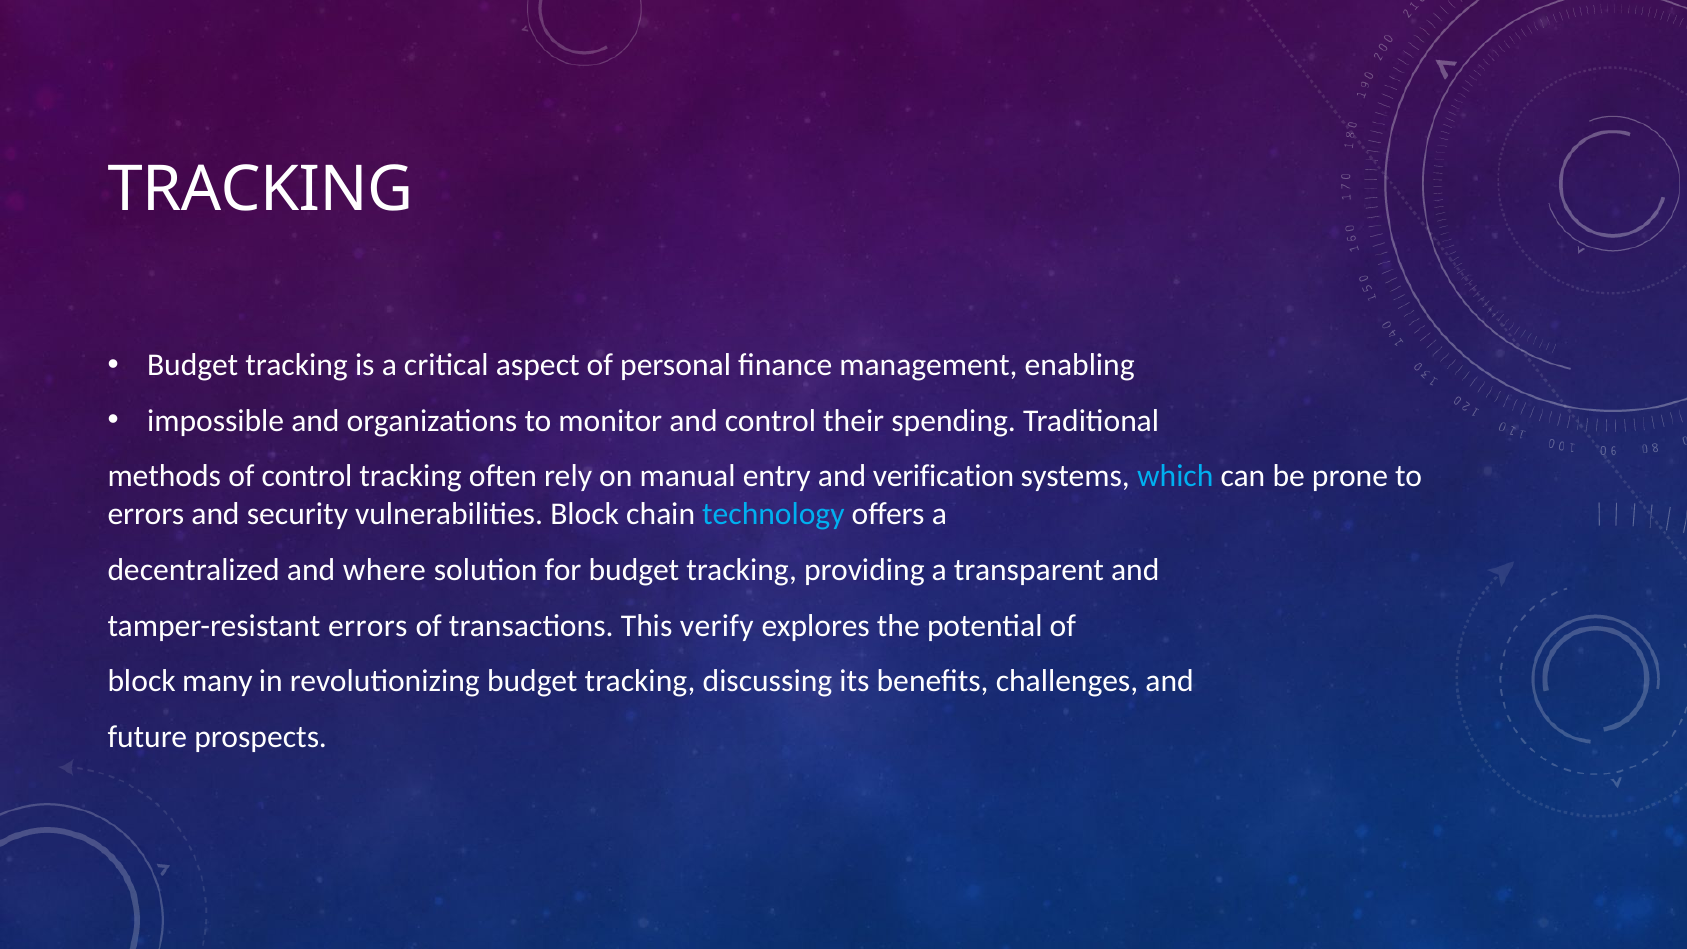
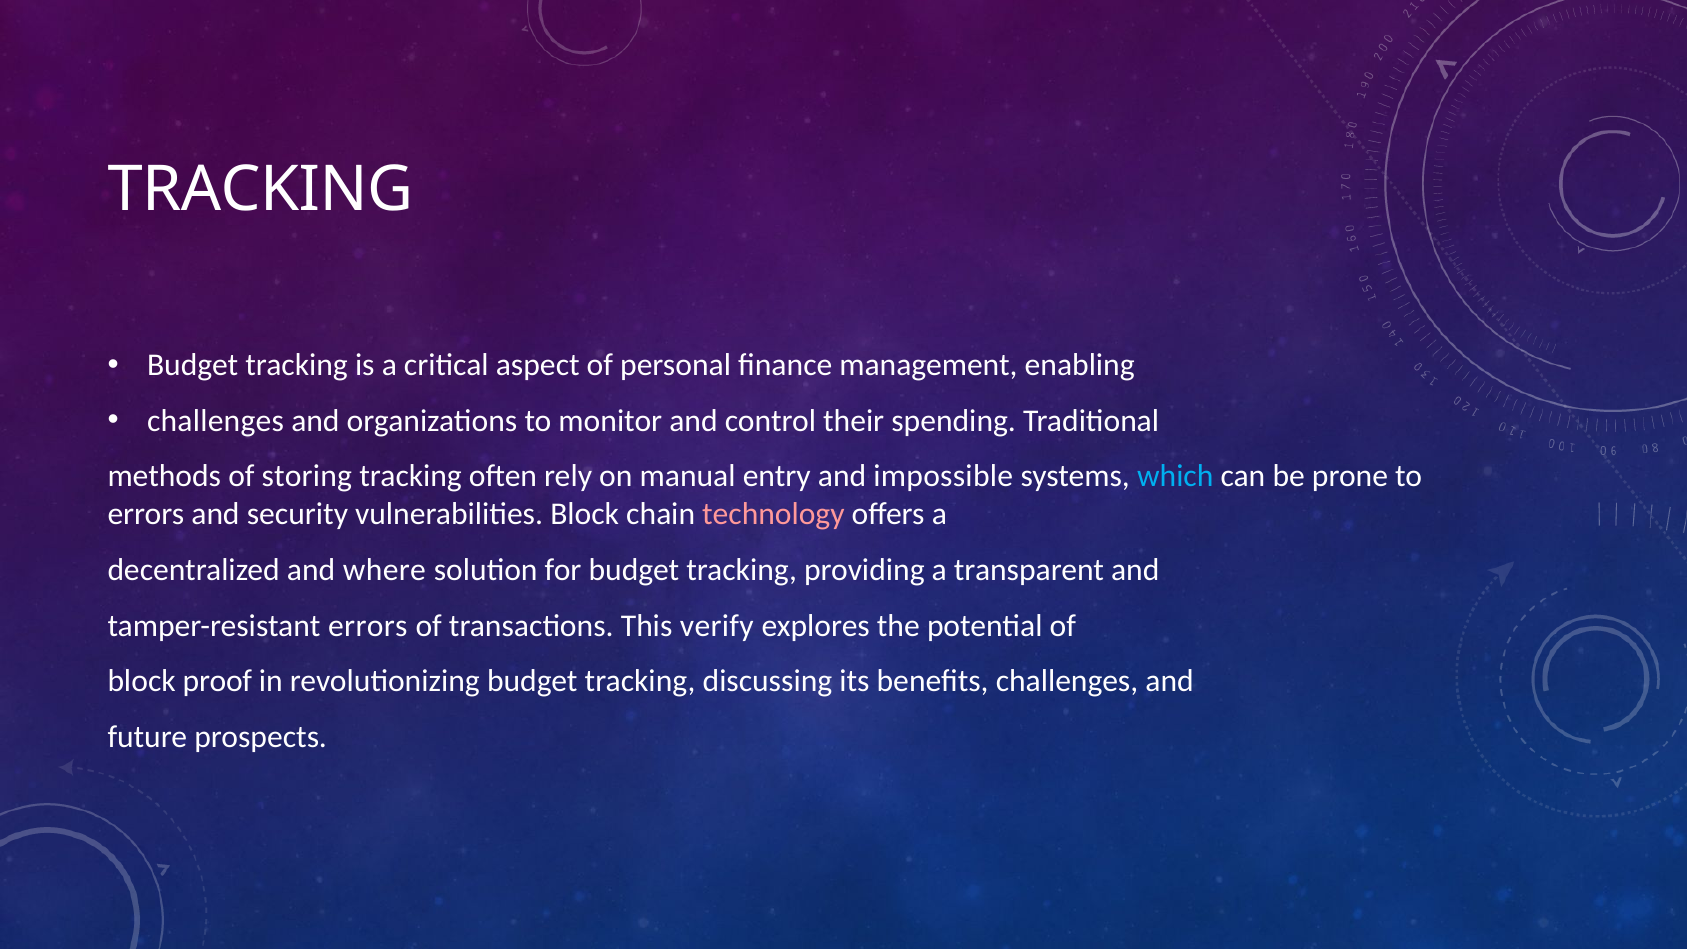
impossible at (216, 421): impossible -> challenges
of control: control -> storing
verification: verification -> impossible
technology colour: light blue -> pink
many: many -> proof
